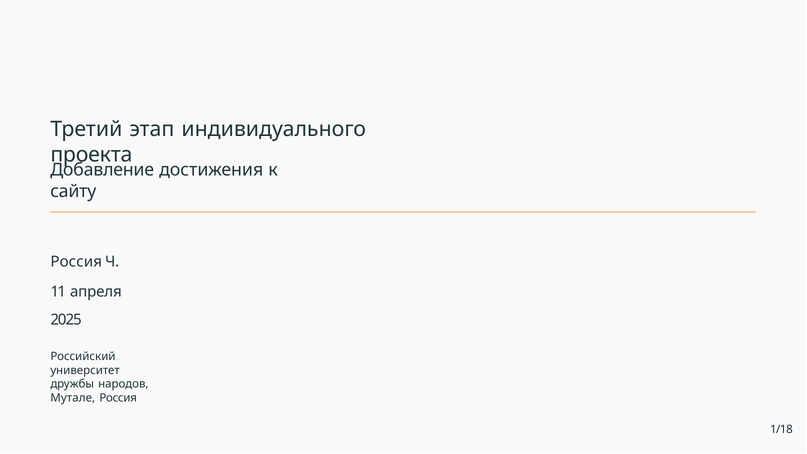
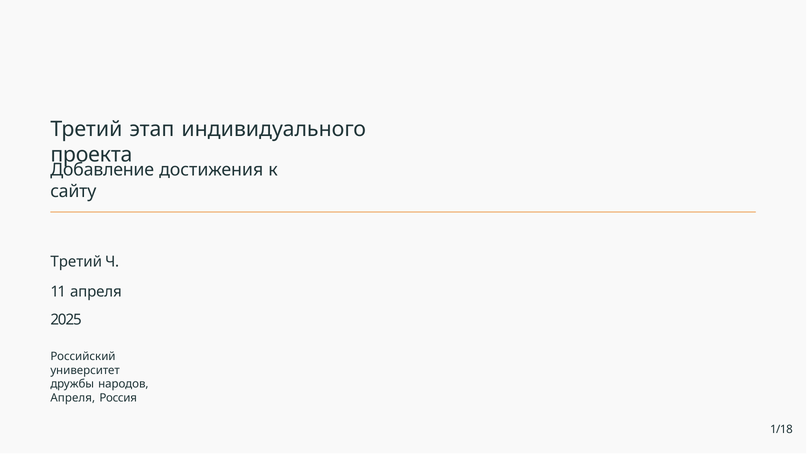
Россия at (76, 262): Россия -> Третий
Мутале at (73, 398): Мутале -> Апреля
